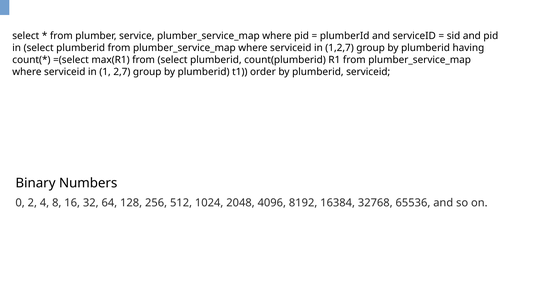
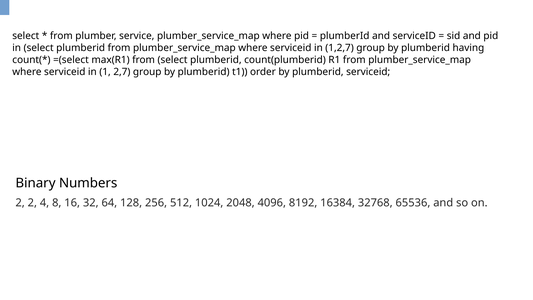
0 at (20, 203): 0 -> 2
